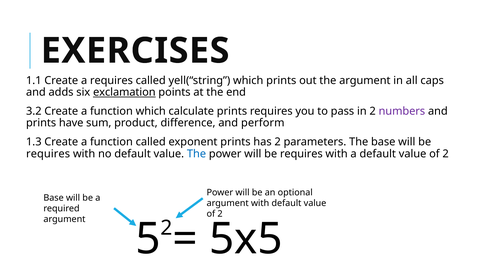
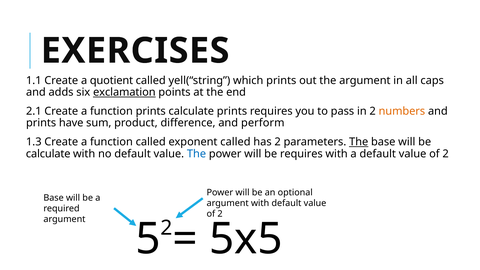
a requires: requires -> quotient
3.2: 3.2 -> 2.1
function which: which -> prints
numbers colour: purple -> orange
exponent prints: prints -> called
The at (359, 142) underline: none -> present
requires at (48, 154): requires -> calculate
